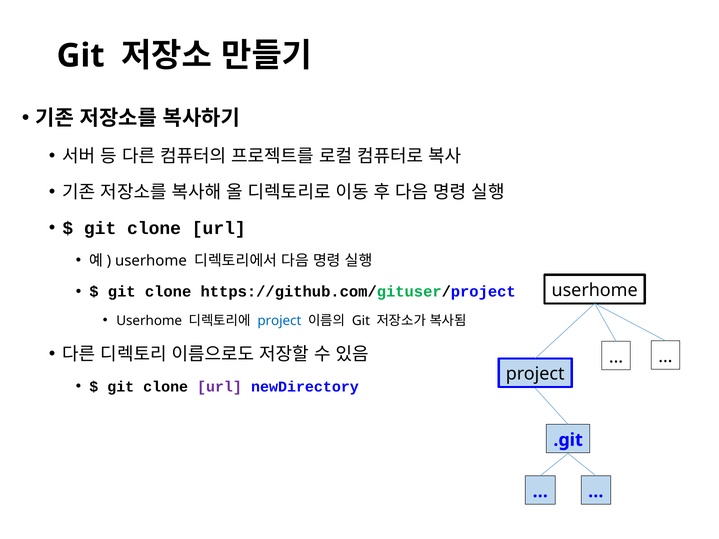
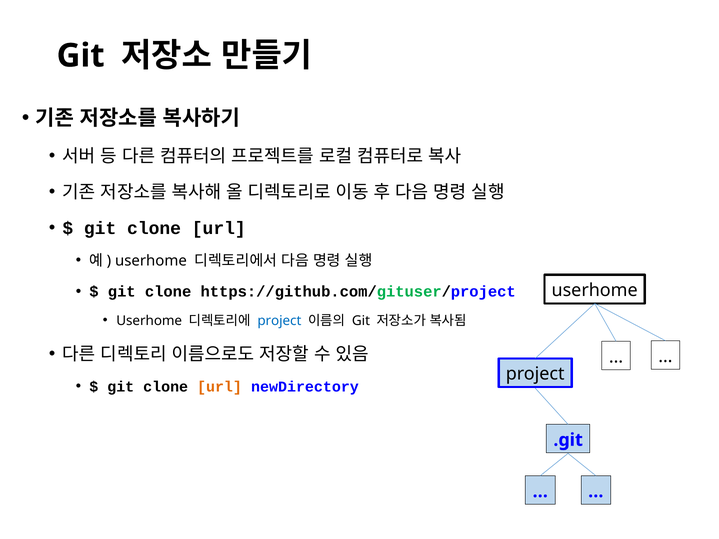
url at (220, 387) colour: purple -> orange
